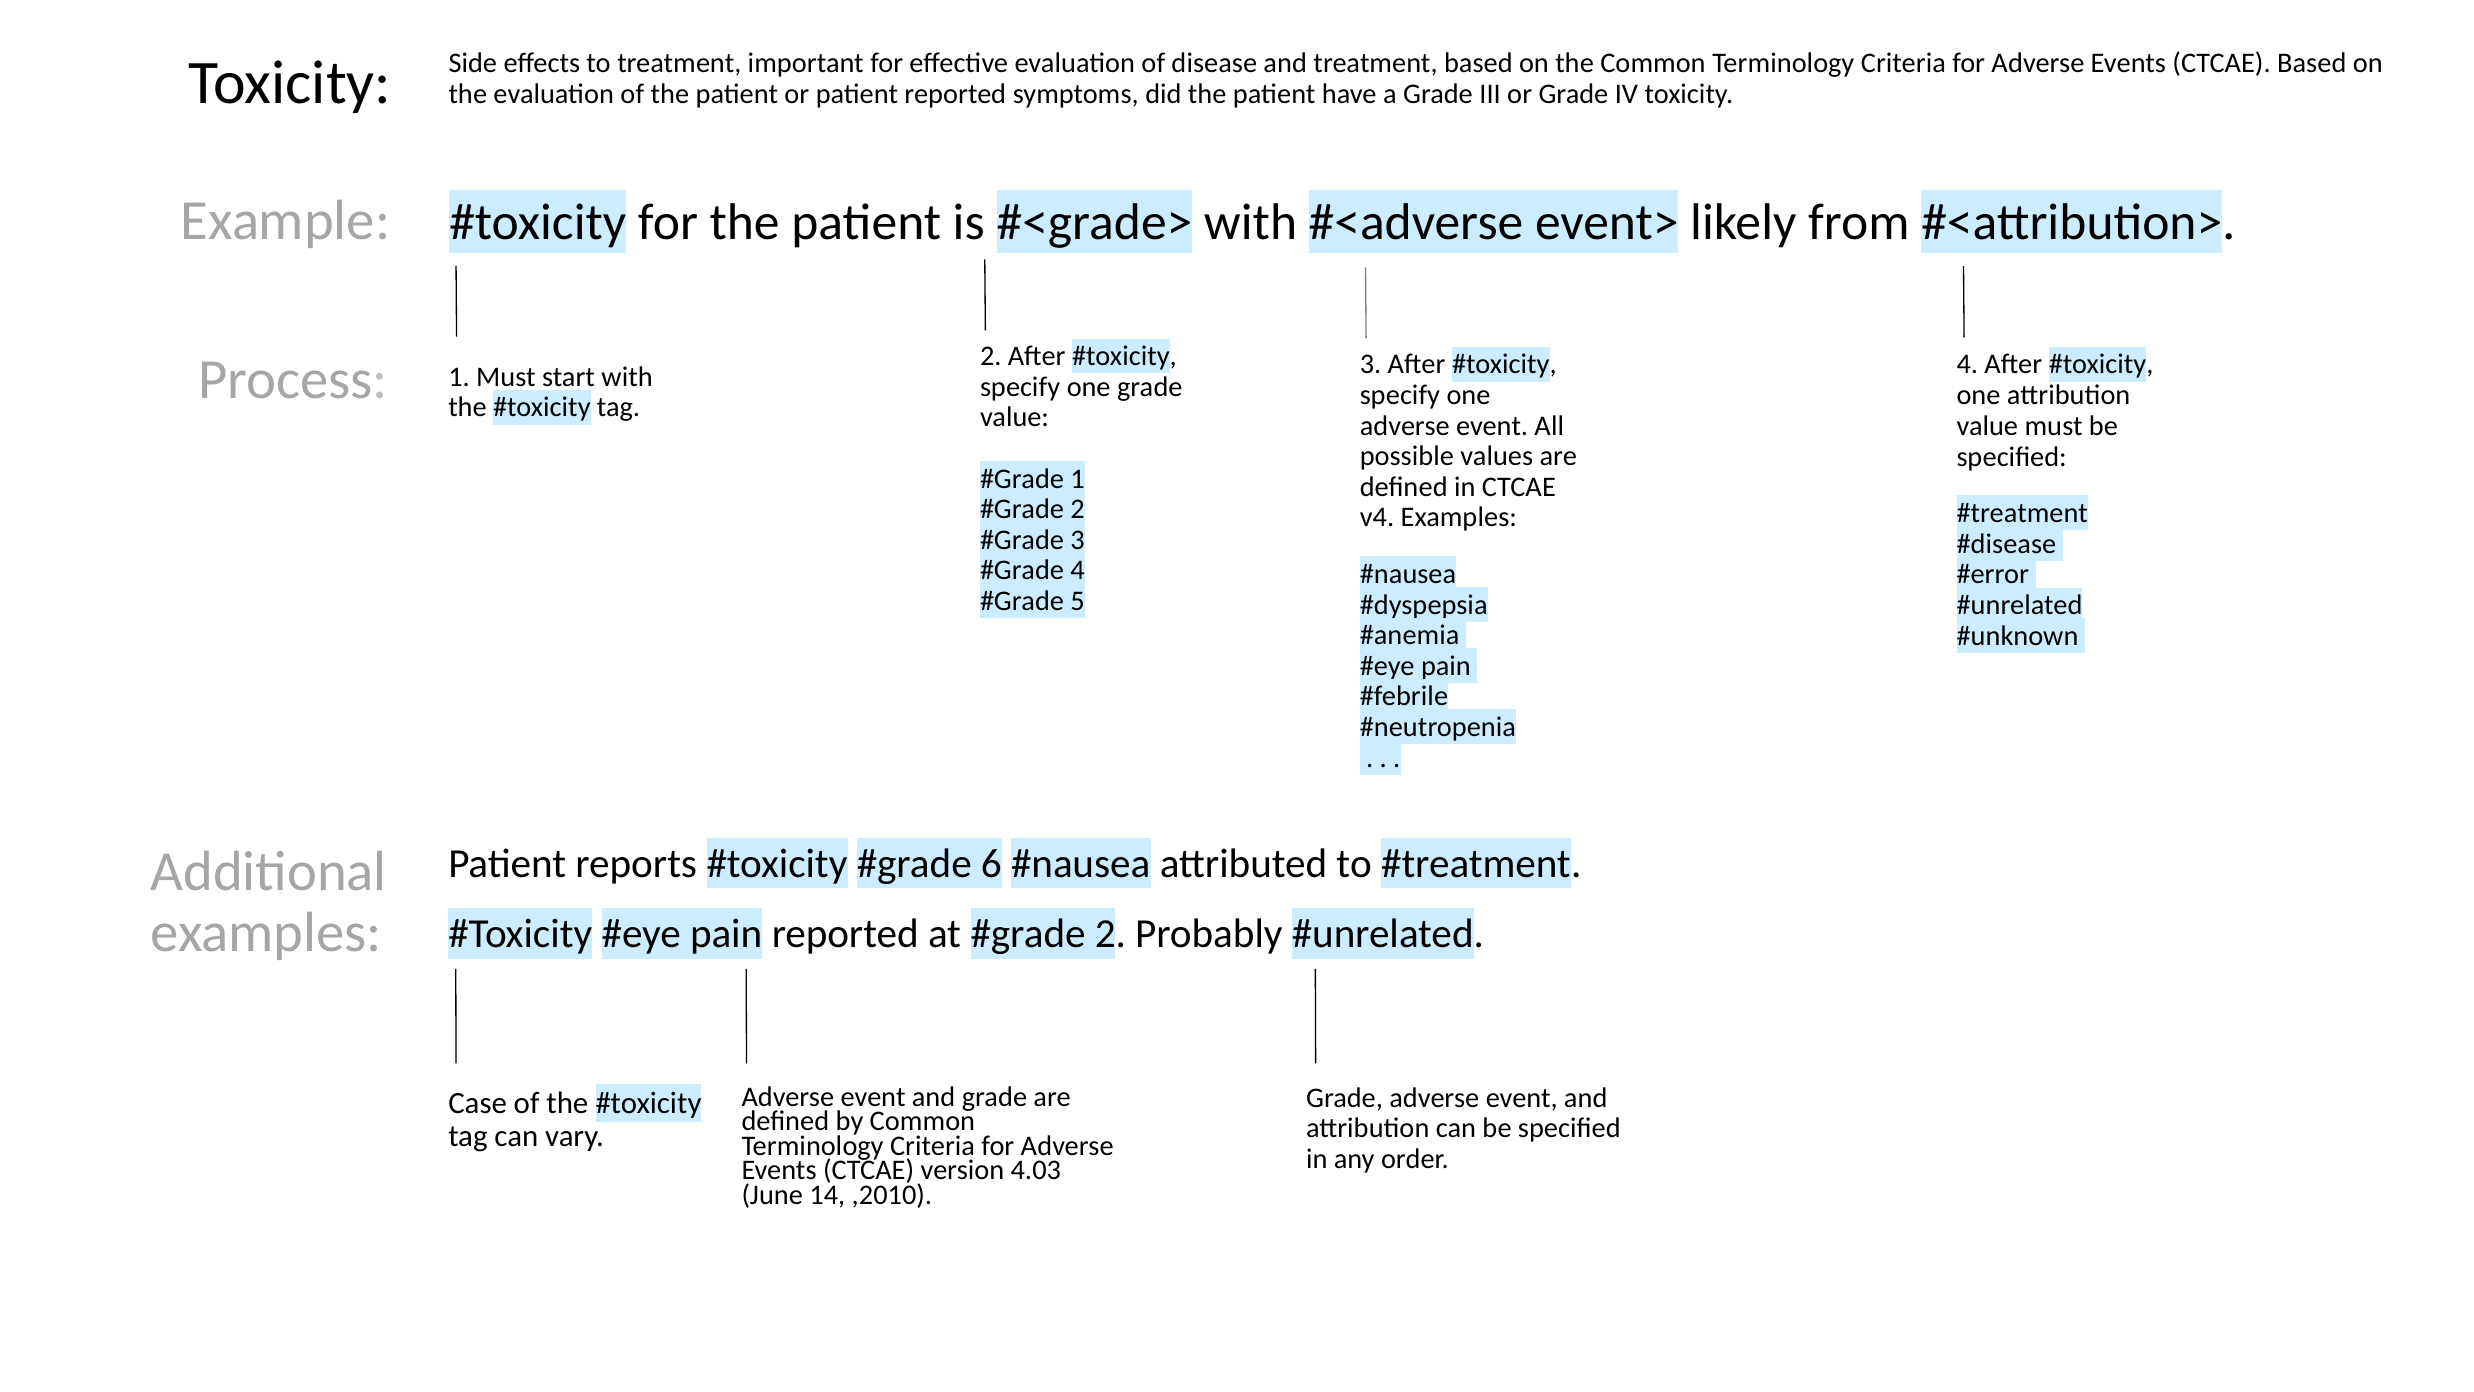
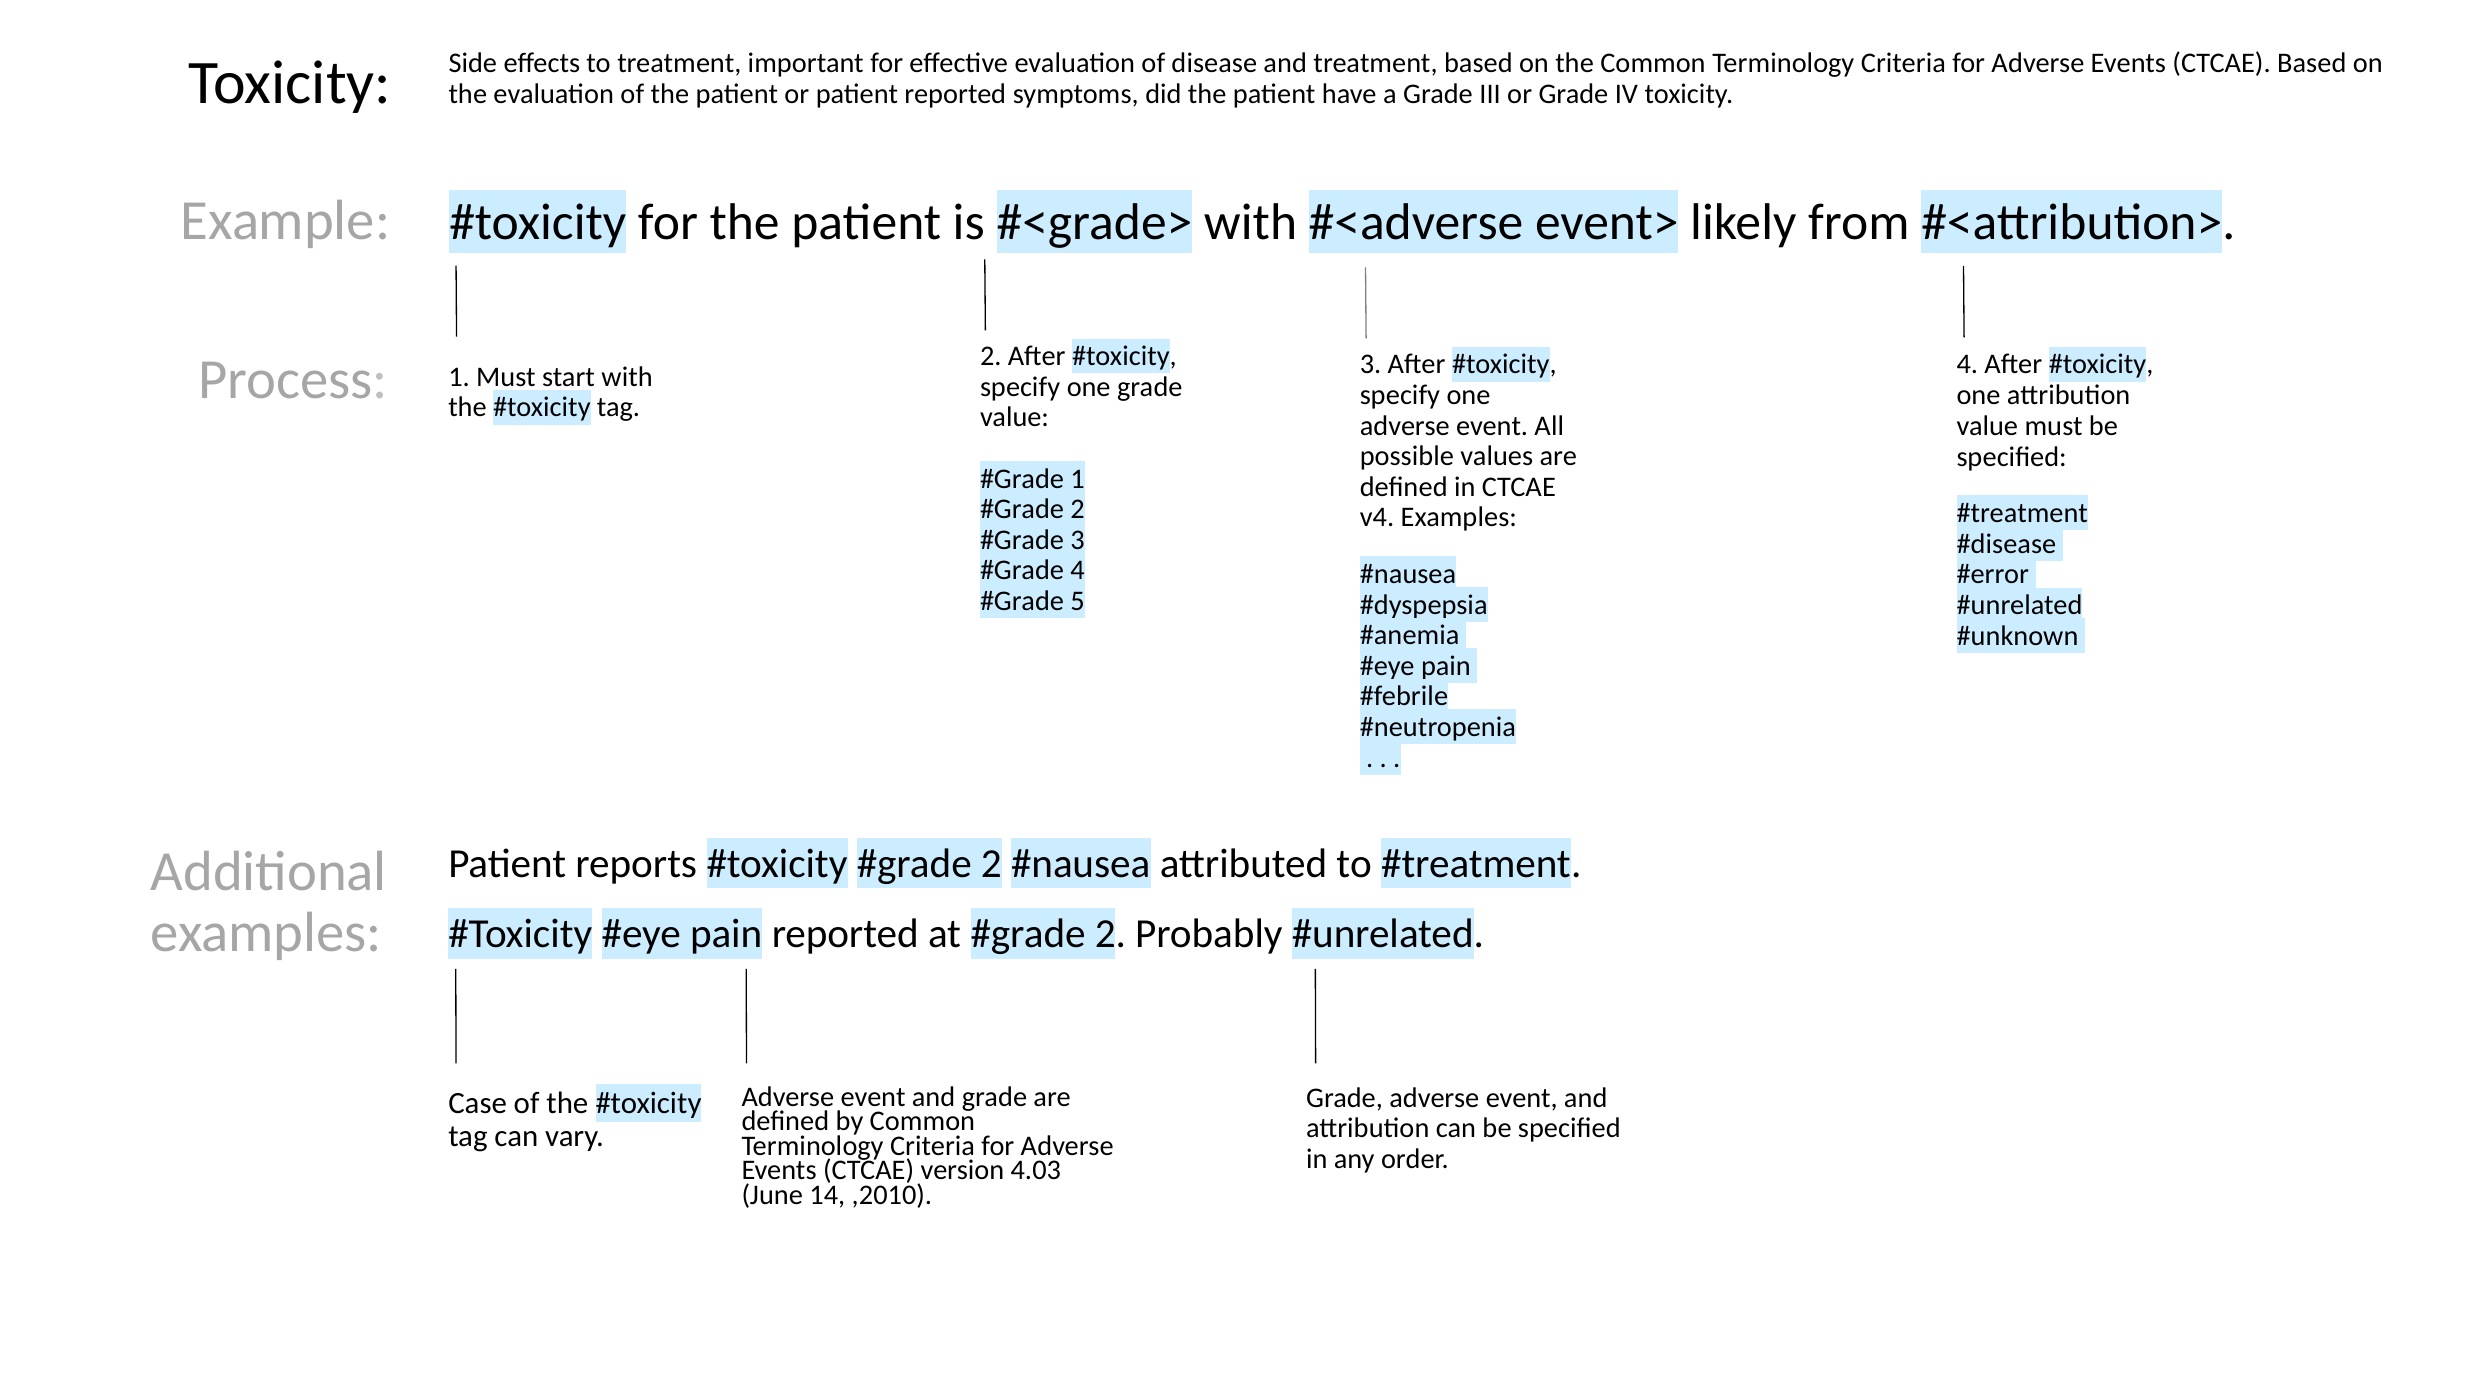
6 at (991, 863): 6 -> 2
